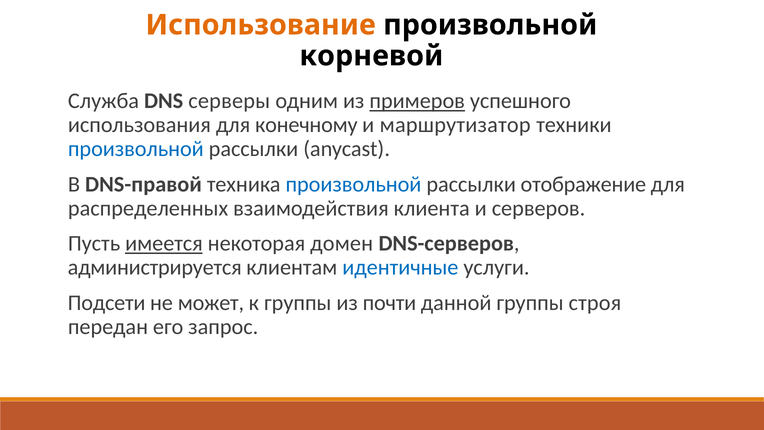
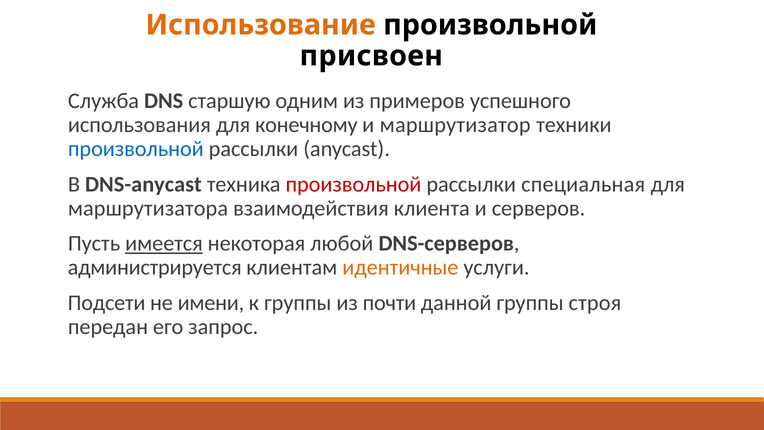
корневой: корневой -> присвоен
серверы: серверы -> старшую
примеров underline: present -> none
DNS-правой: DNS-правой -> DNS-anycast
произвольной at (353, 184) colour: blue -> red
отображение: отображение -> специальная
распределенных: распределенных -> маршрутизатора
домен: домен -> любой
идентичные colour: blue -> orange
может: может -> имени
